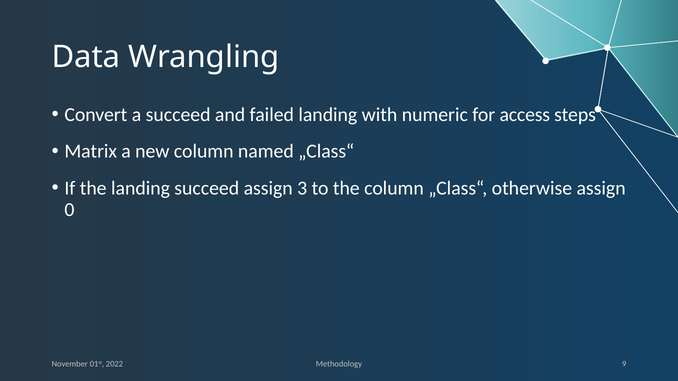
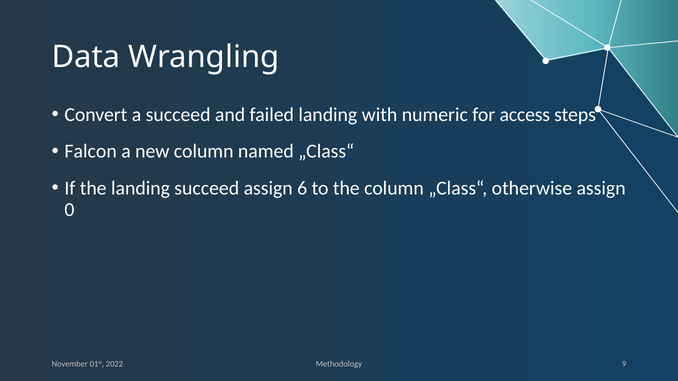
Matrix: Matrix -> Falcon
3: 3 -> 6
